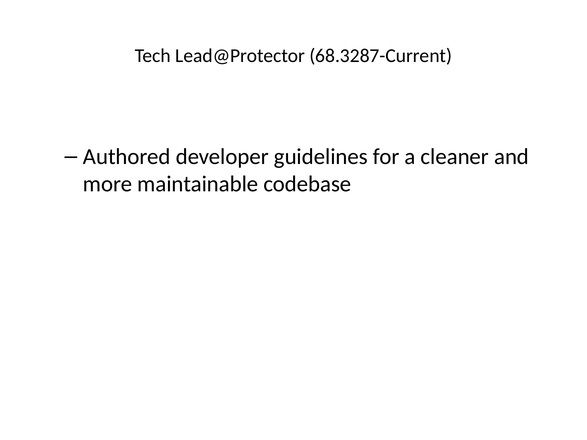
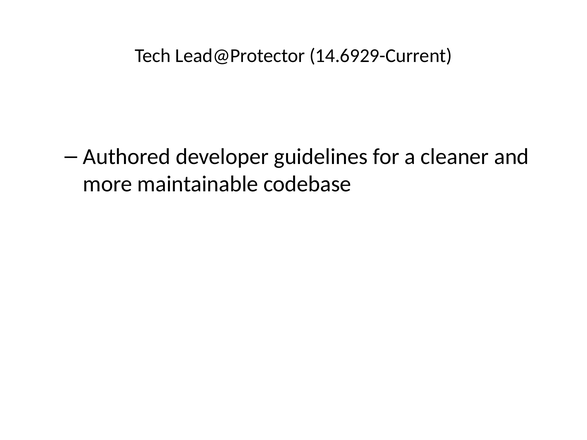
68.3287-Current: 68.3287-Current -> 14.6929-Current
